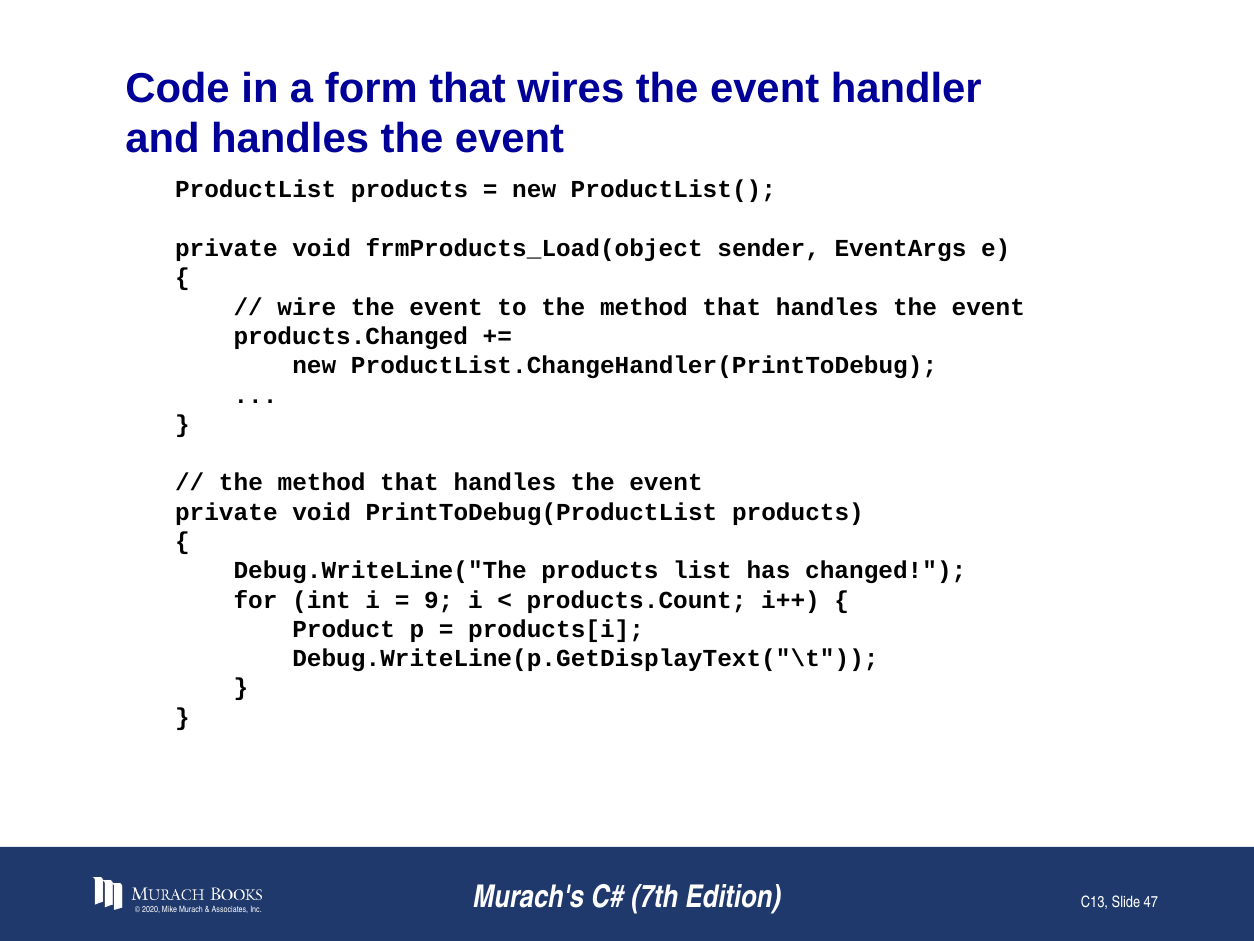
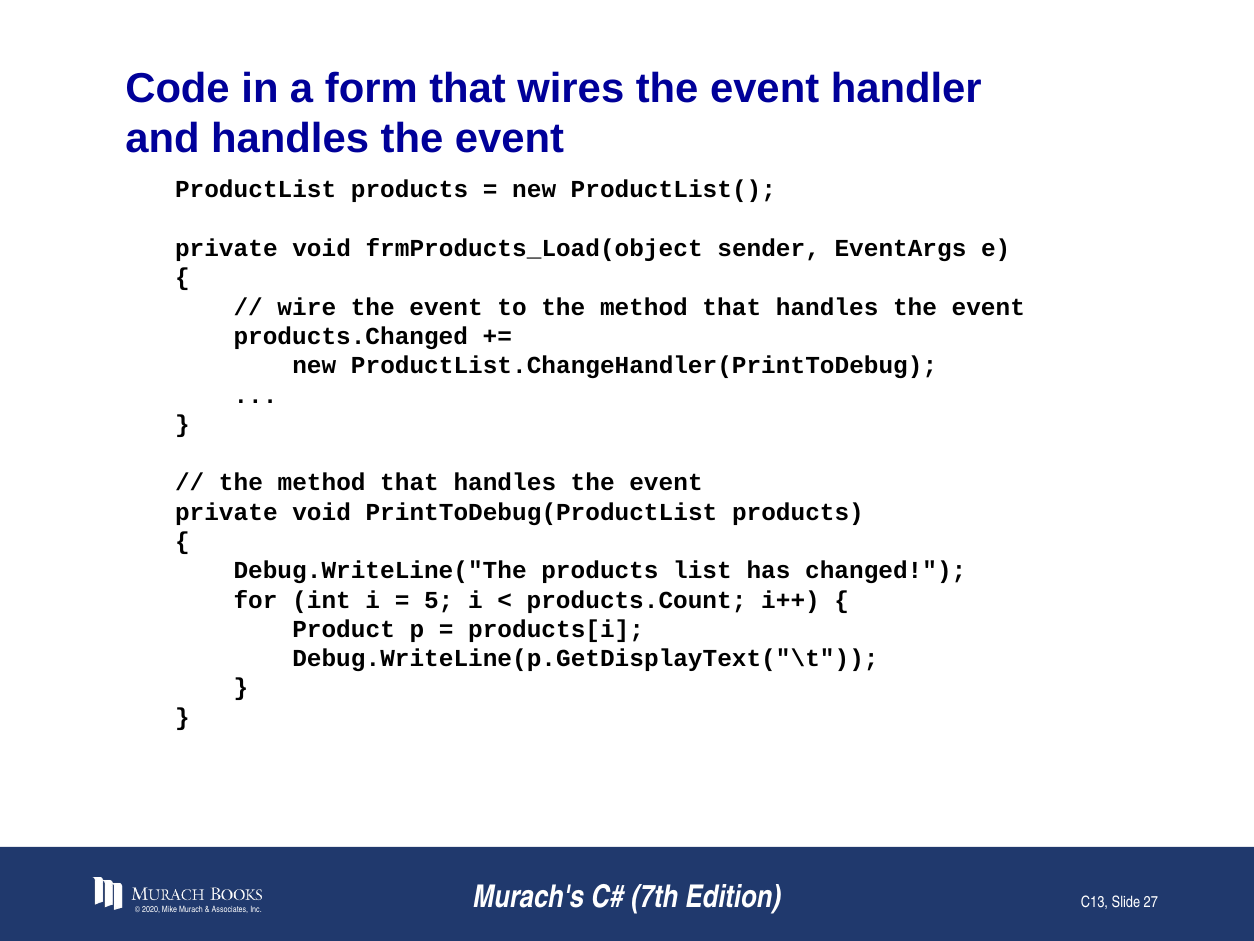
9: 9 -> 5
47: 47 -> 27
